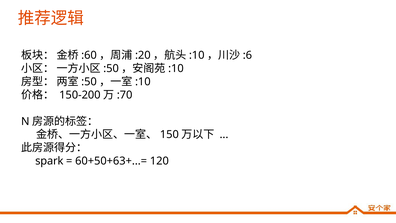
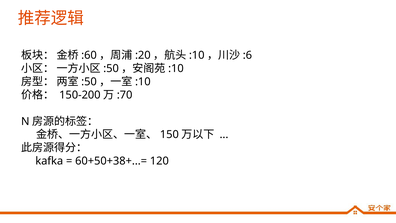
spark: spark -> kafka
60+50+63+...=: 60+50+63+...= -> 60+50+38+...=
